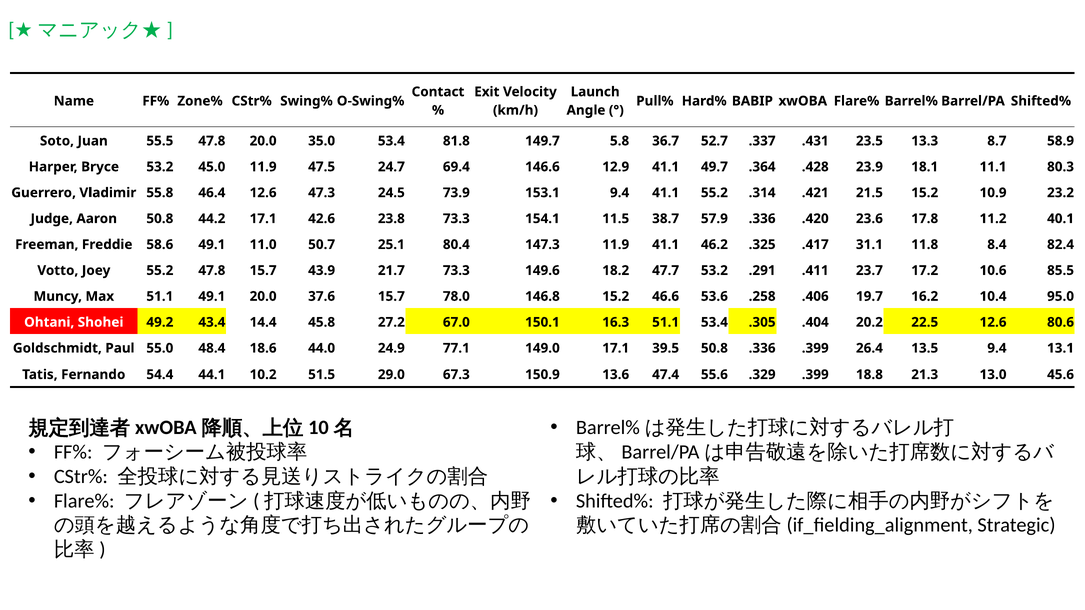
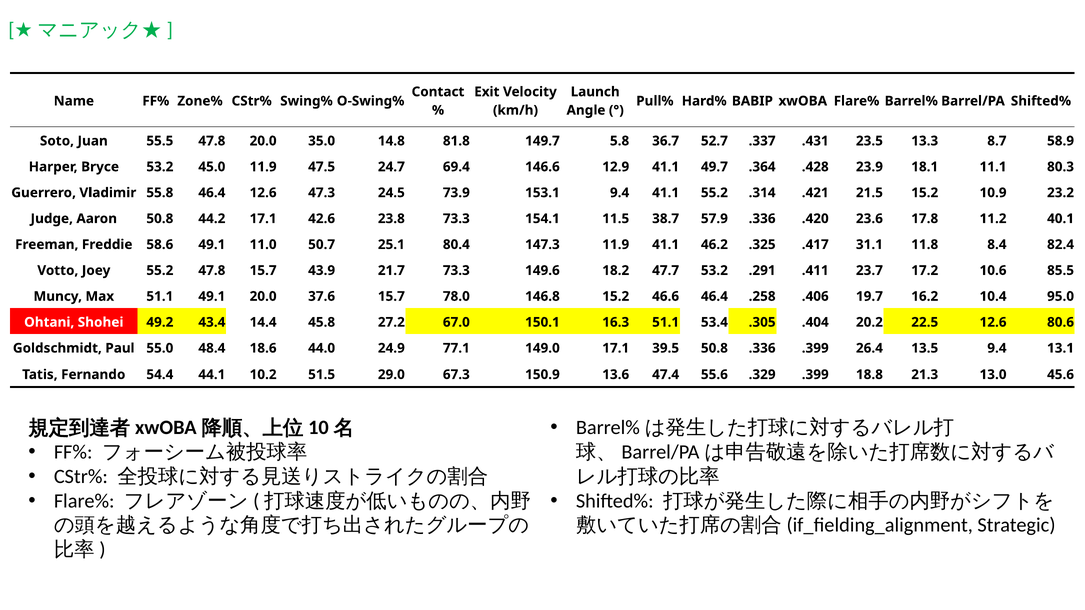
35.0 53.4: 53.4 -> 14.8
46.6 53.6: 53.6 -> 46.4
